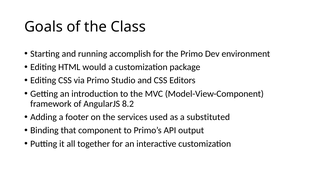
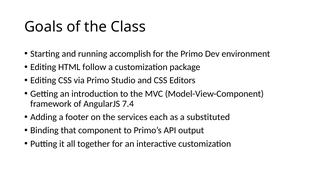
would: would -> follow
8.2: 8.2 -> 7.4
used: used -> each
